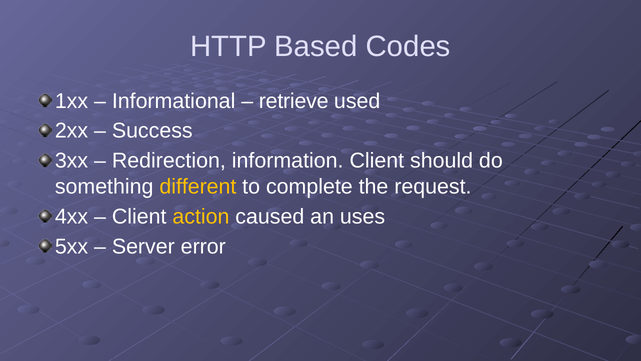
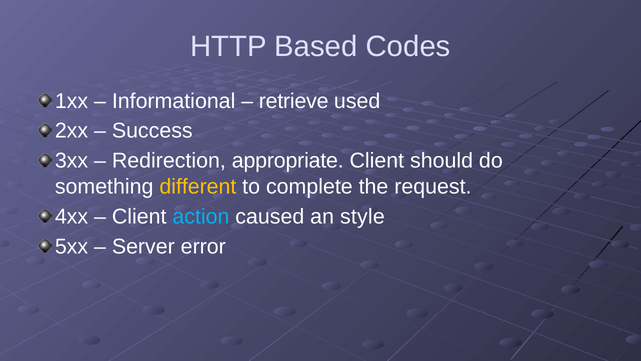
information: information -> appropriate
action colour: yellow -> light blue
uses: uses -> style
